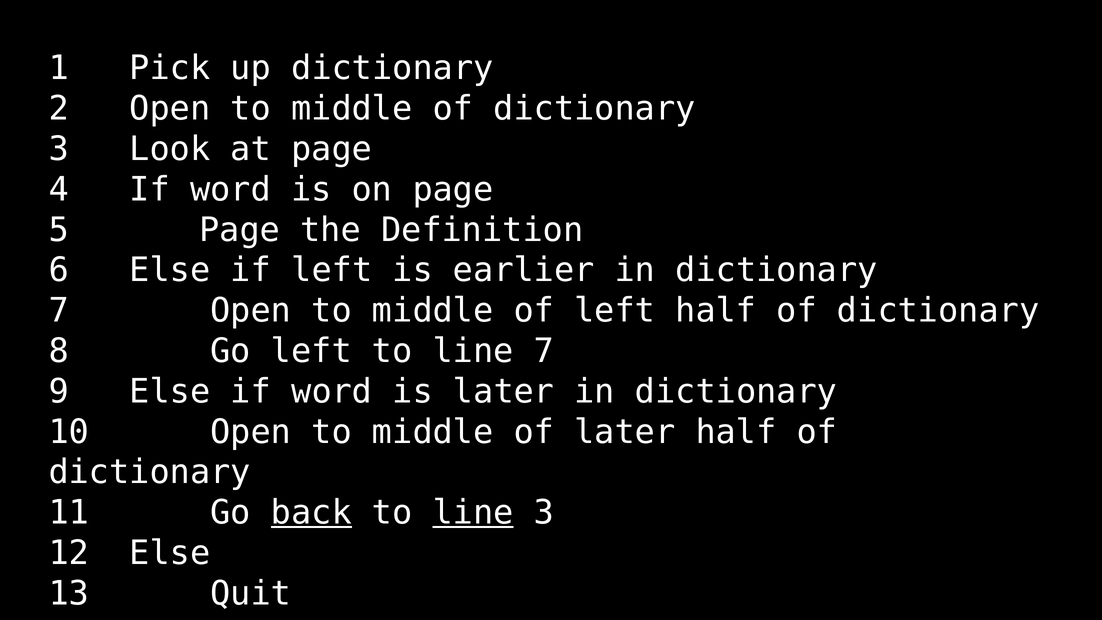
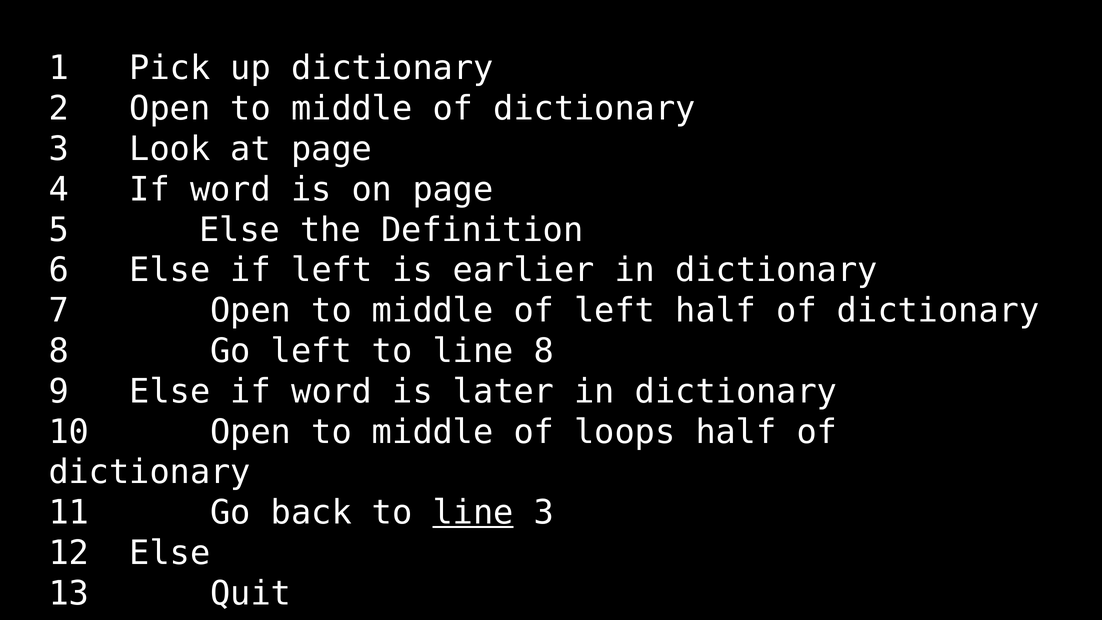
5 Page: Page -> Else
line 7: 7 -> 8
of later: later -> loops
back underline: present -> none
